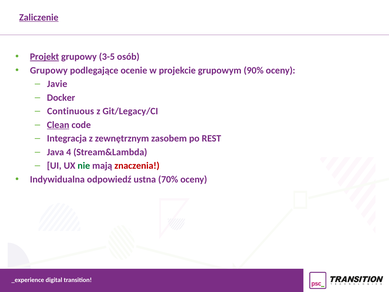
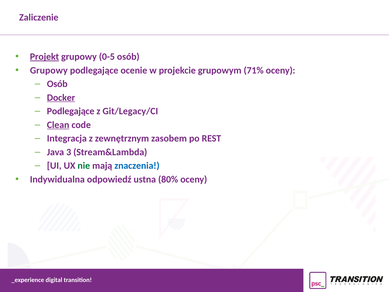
Zaliczenie underline: present -> none
3-5: 3-5 -> 0-5
90%: 90% -> 71%
Javie at (57, 84): Javie -> Osób
Docker underline: none -> present
Continuous at (71, 111): Continuous -> Podlegające
4: 4 -> 3
znaczenia colour: red -> blue
70%: 70% -> 80%
